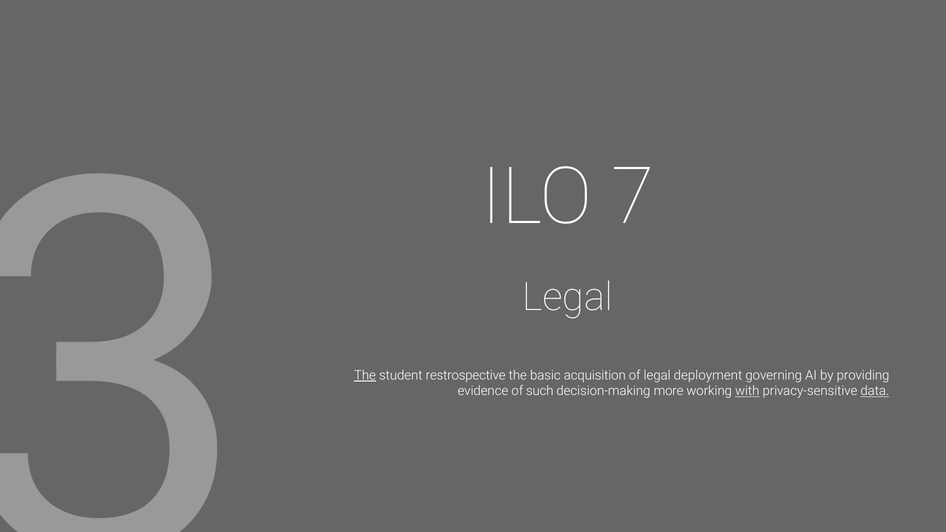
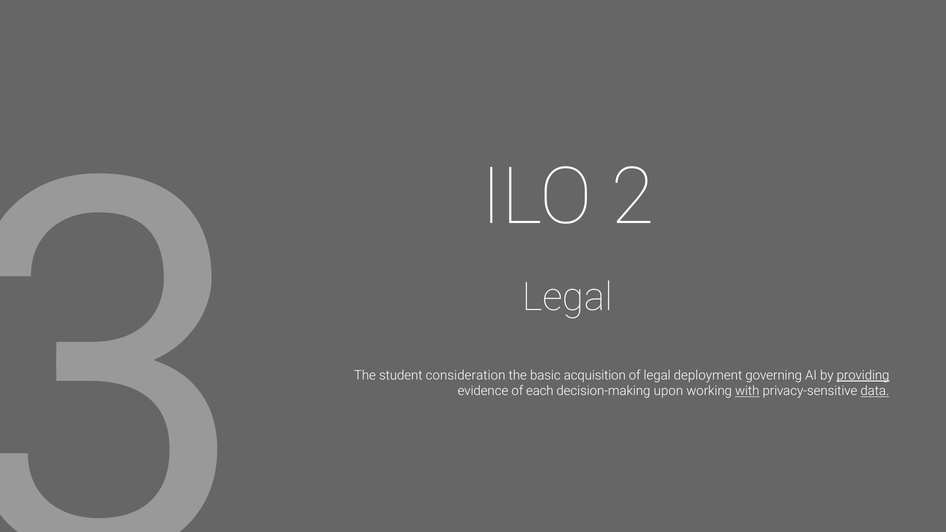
7: 7 -> 2
The at (365, 375) underline: present -> none
restrospective: restrospective -> consideration
providing underline: none -> present
such: such -> each
more: more -> upon
